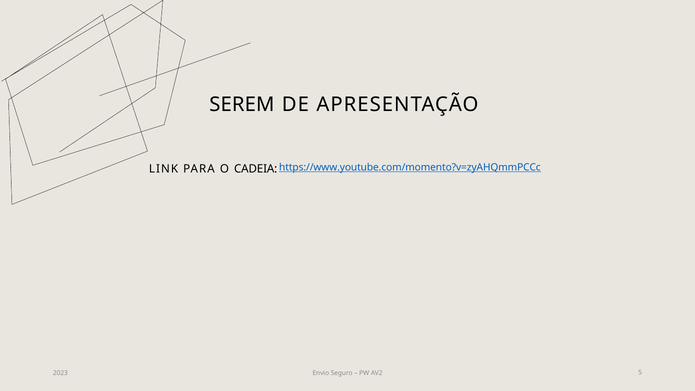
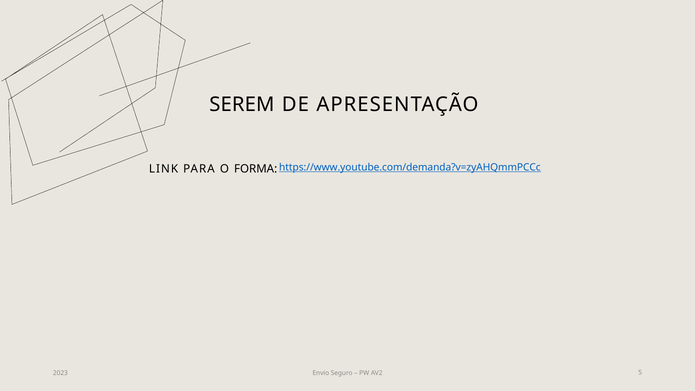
https://www.youtube.com/momento?v=zyAHQmmPCCc: https://www.youtube.com/momento?v=zyAHQmmPCCc -> https://www.youtube.com/demanda?v=zyAHQmmPCCc
CADEIA: CADEIA -> FORMA
